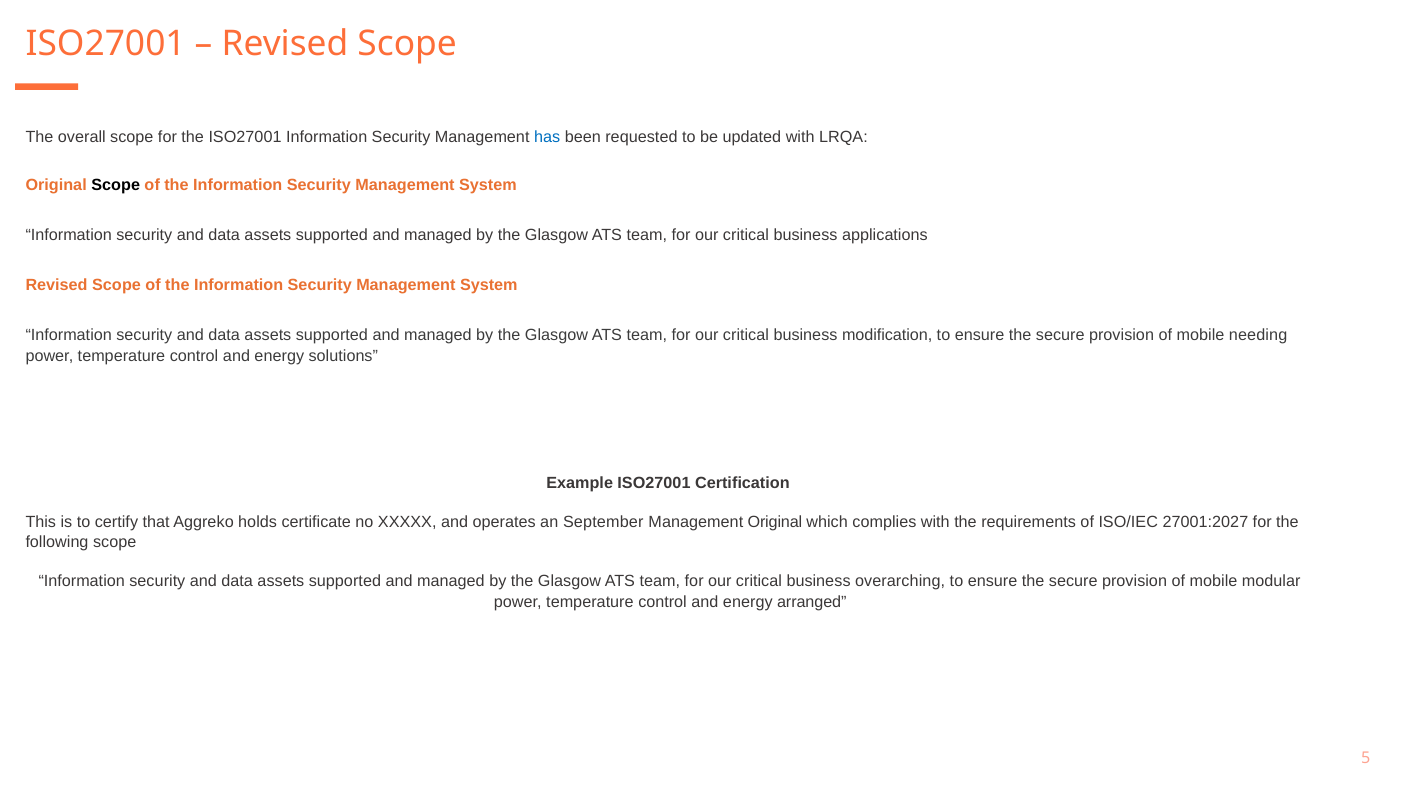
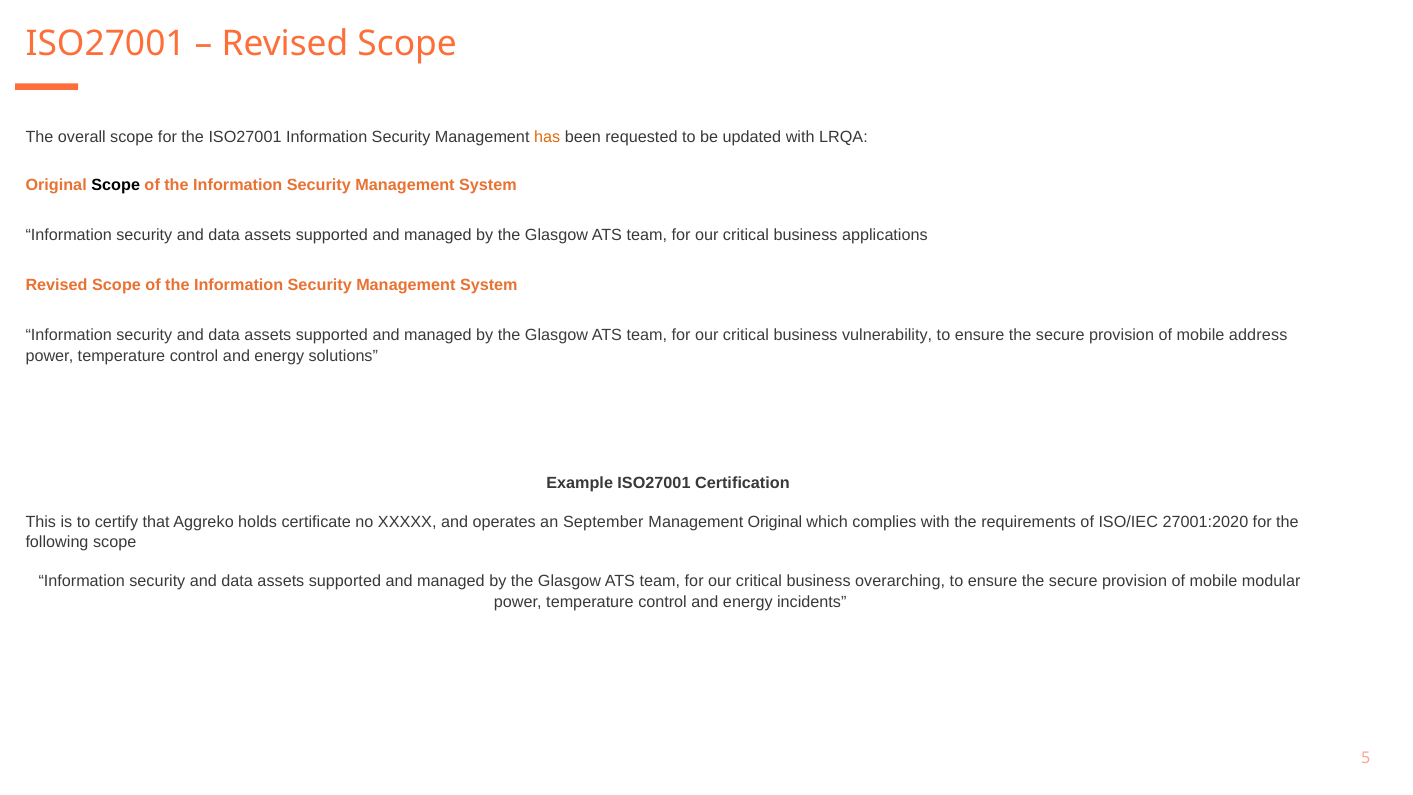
has colour: blue -> orange
modification: modification -> vulnerability
needing: needing -> address
27001:2027: 27001:2027 -> 27001:2020
arranged: arranged -> incidents
